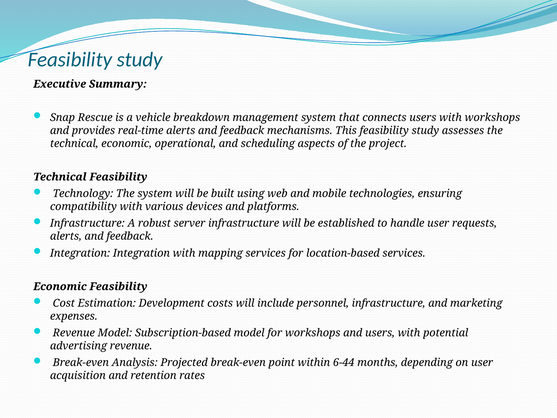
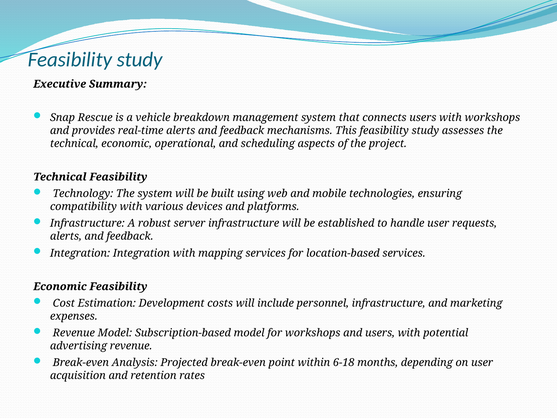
6-44: 6-44 -> 6-18
